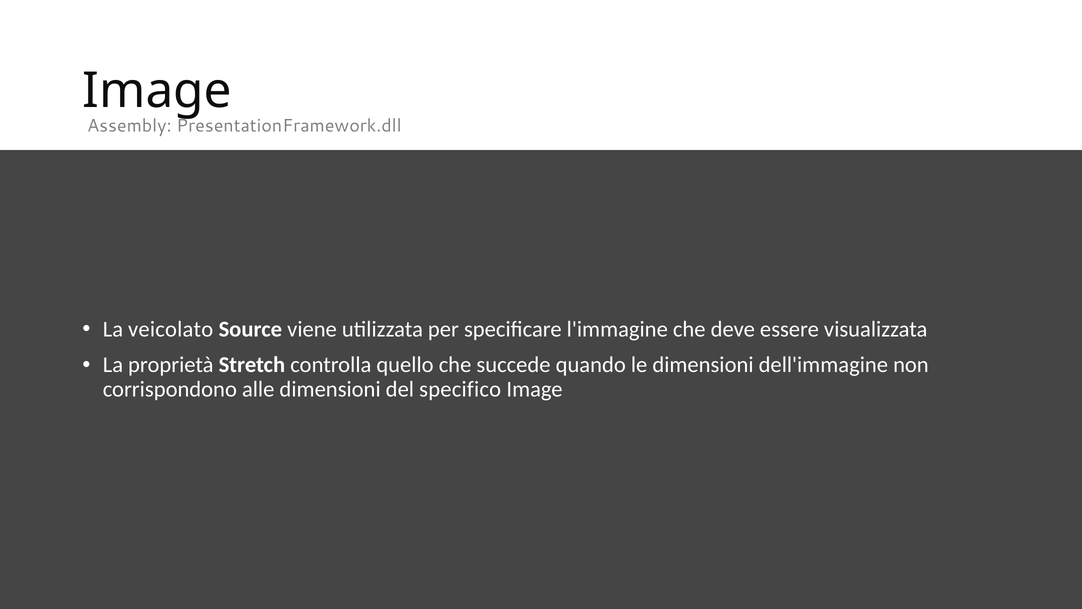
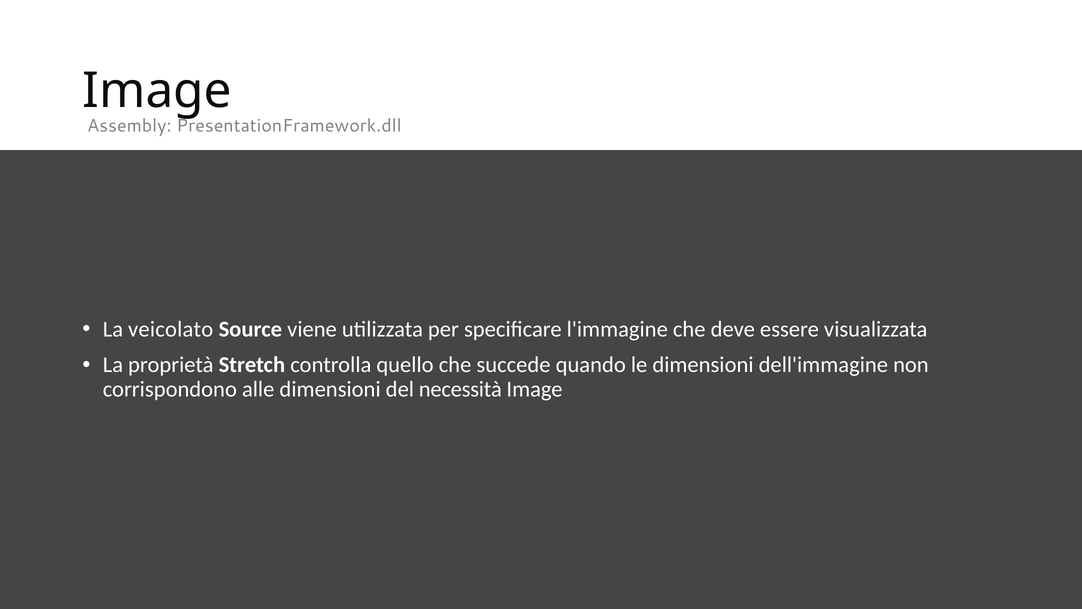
specifico: specifico -> necessità
